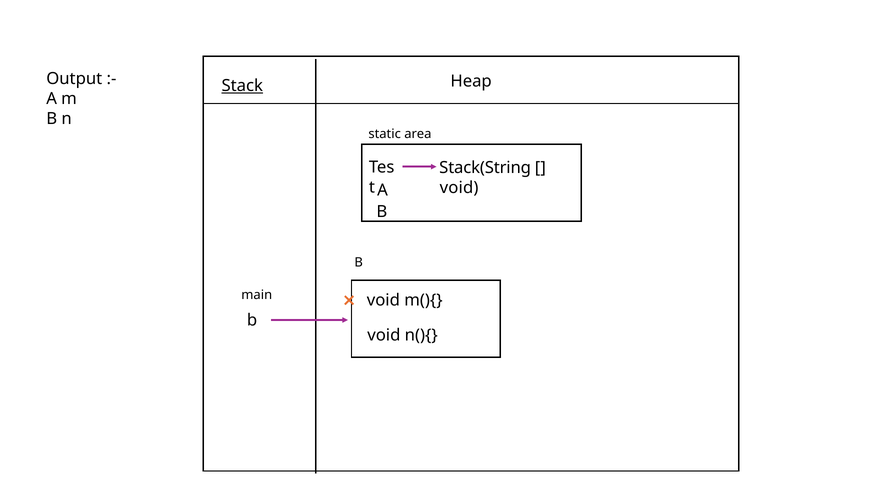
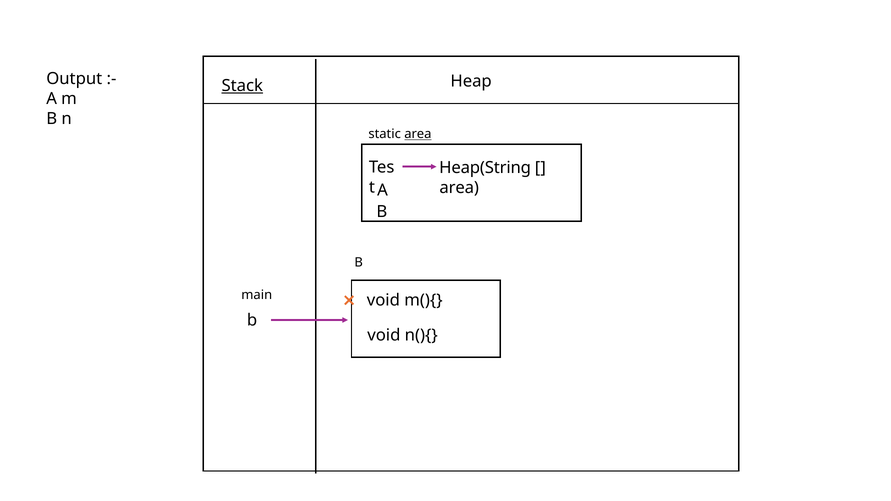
area at (418, 134) underline: none -> present
Stack(String: Stack(String -> Heap(String
void at (459, 188): void -> area
